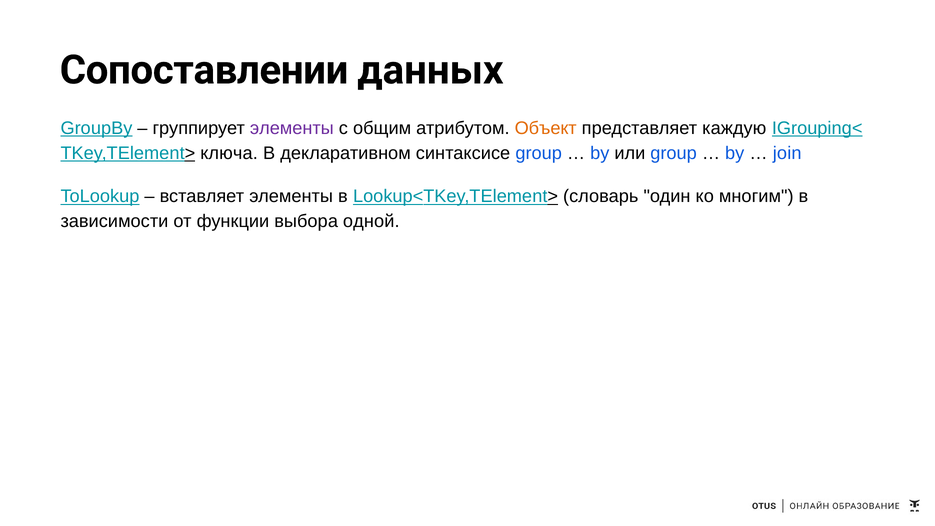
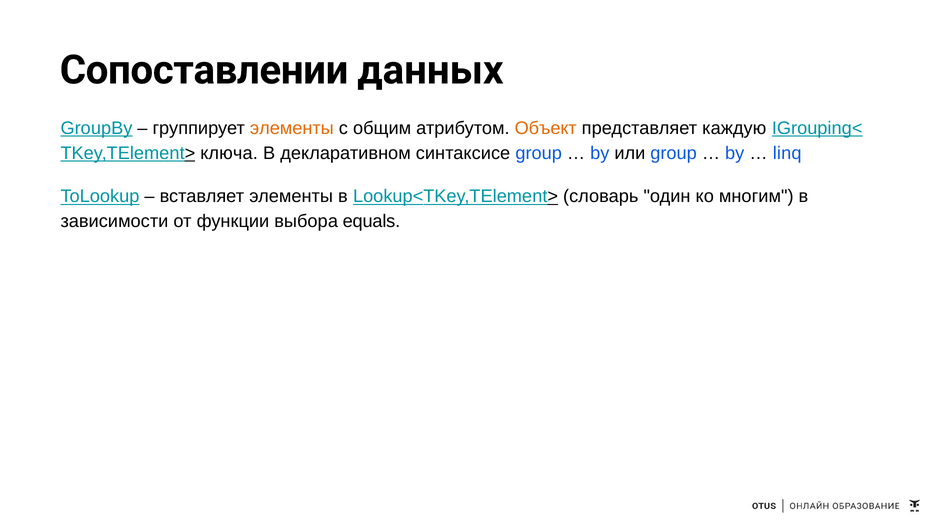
элементы at (292, 128) colour: purple -> orange
join: join -> linq
одной: одной -> equals
